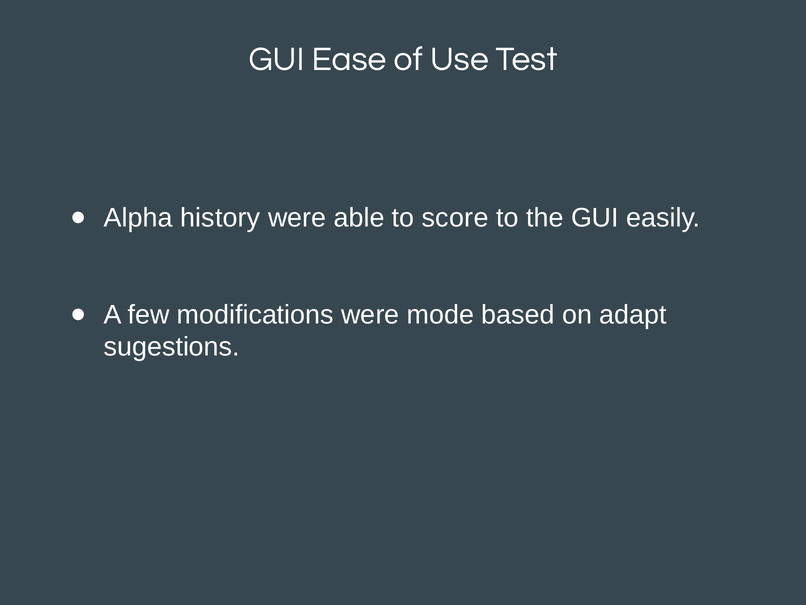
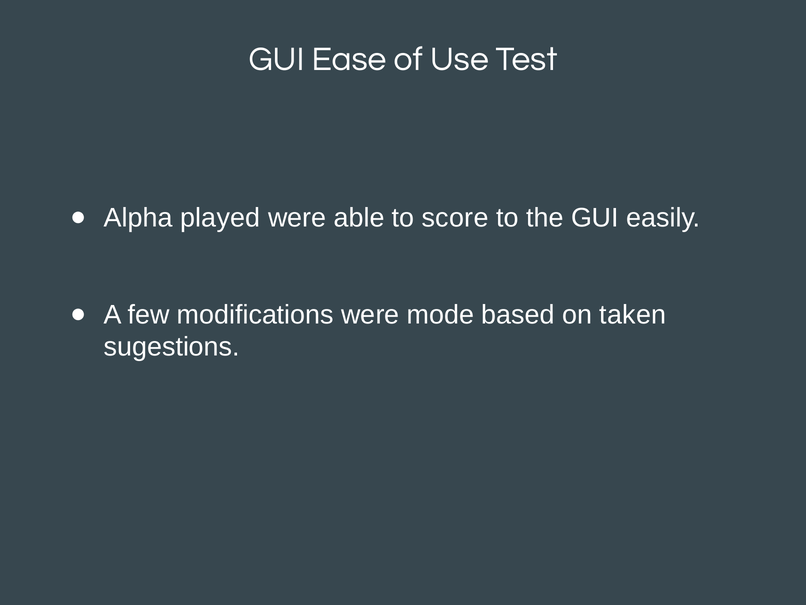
history: history -> played
adapt: adapt -> taken
